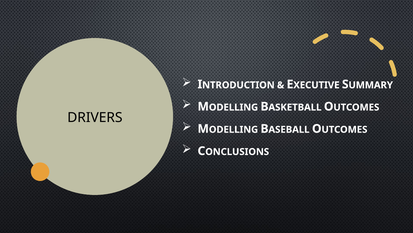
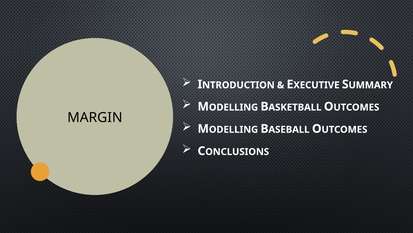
DRIVERS: DRIVERS -> MARGIN
